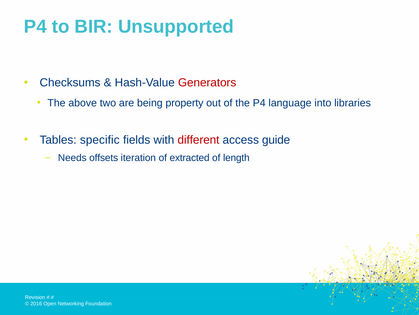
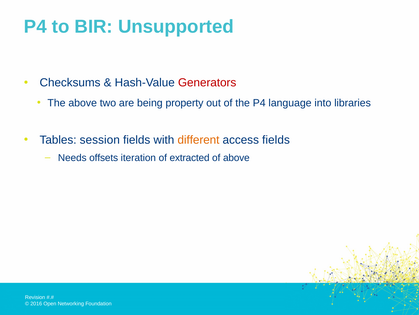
specific: specific -> session
different colour: red -> orange
access guide: guide -> fields
of length: length -> above
